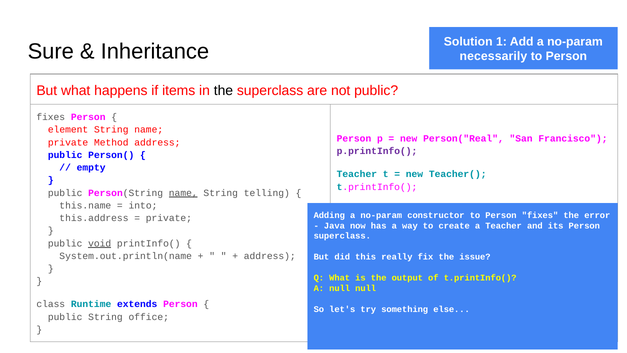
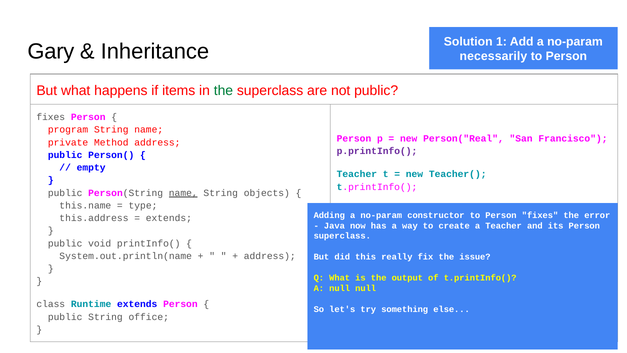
Sure: Sure -> Gary
the at (223, 90) colour: black -> green
element: element -> program
telling: telling -> objects
into: into -> type
private at (169, 218): private -> extends
void underline: present -> none
